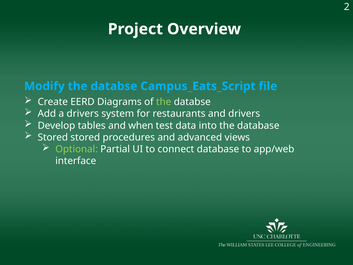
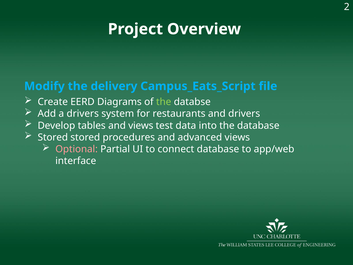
Modify the databse: databse -> delivery
and when: when -> views
Optional colour: light green -> pink
